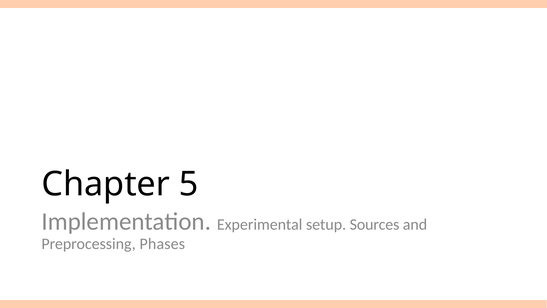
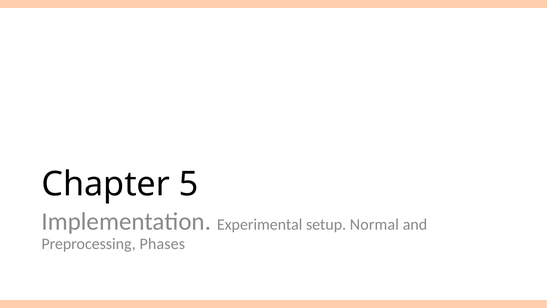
Sources: Sources -> Normal
